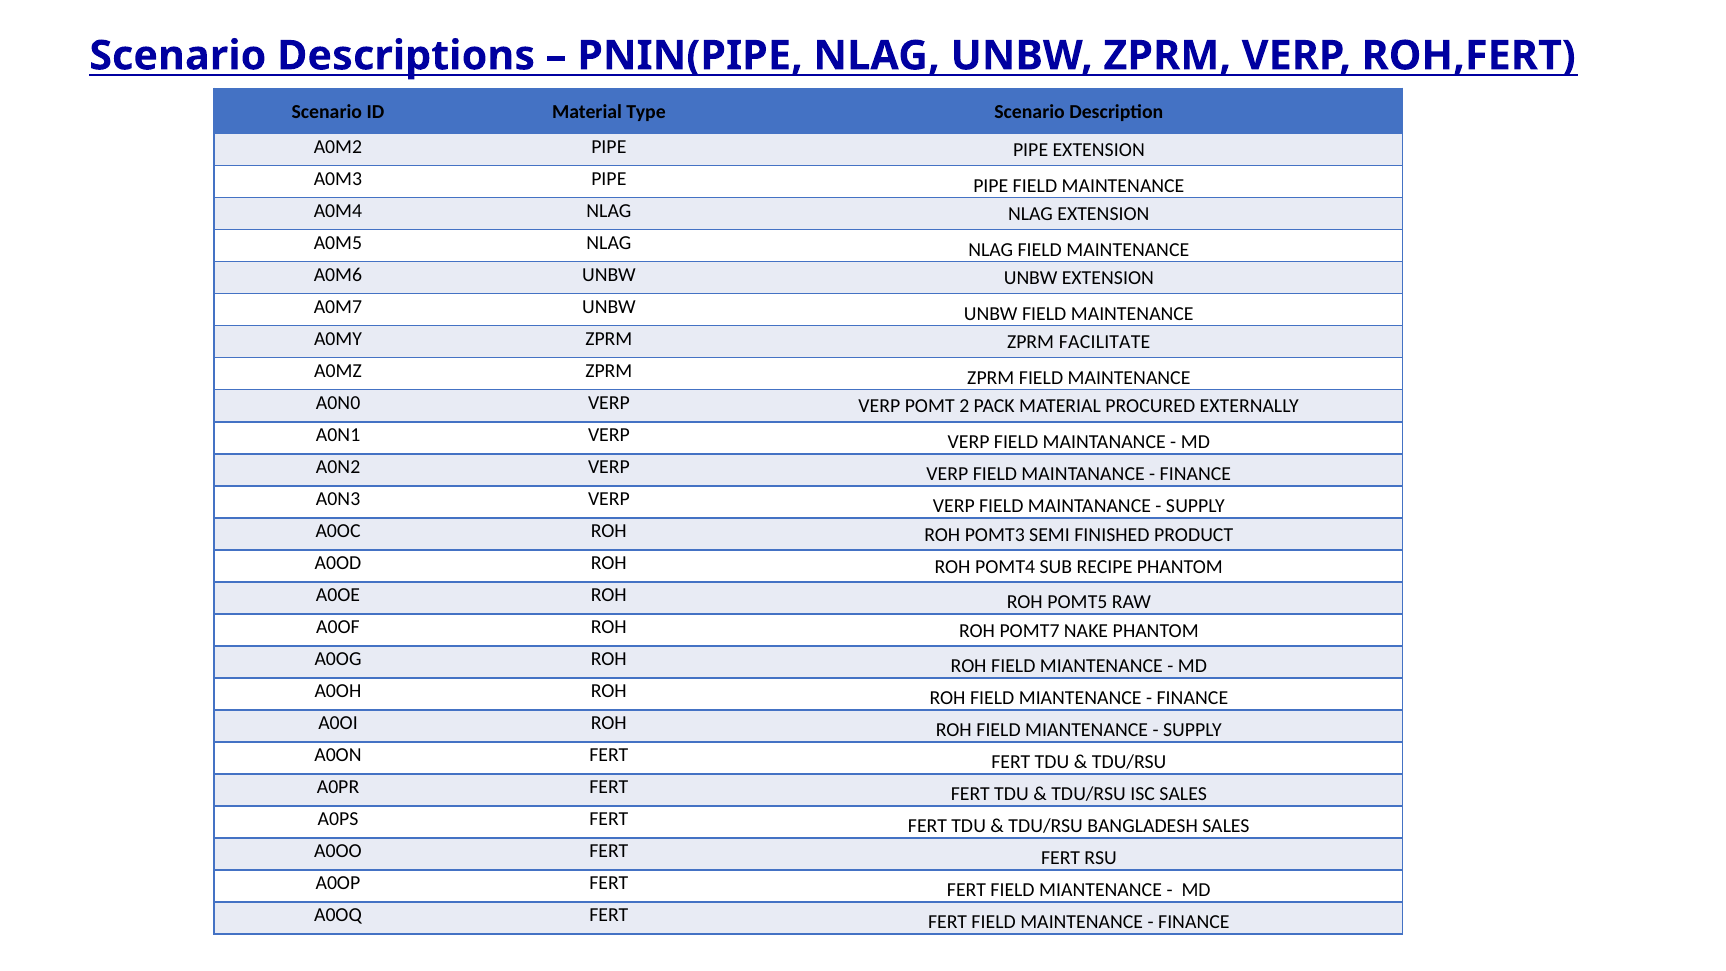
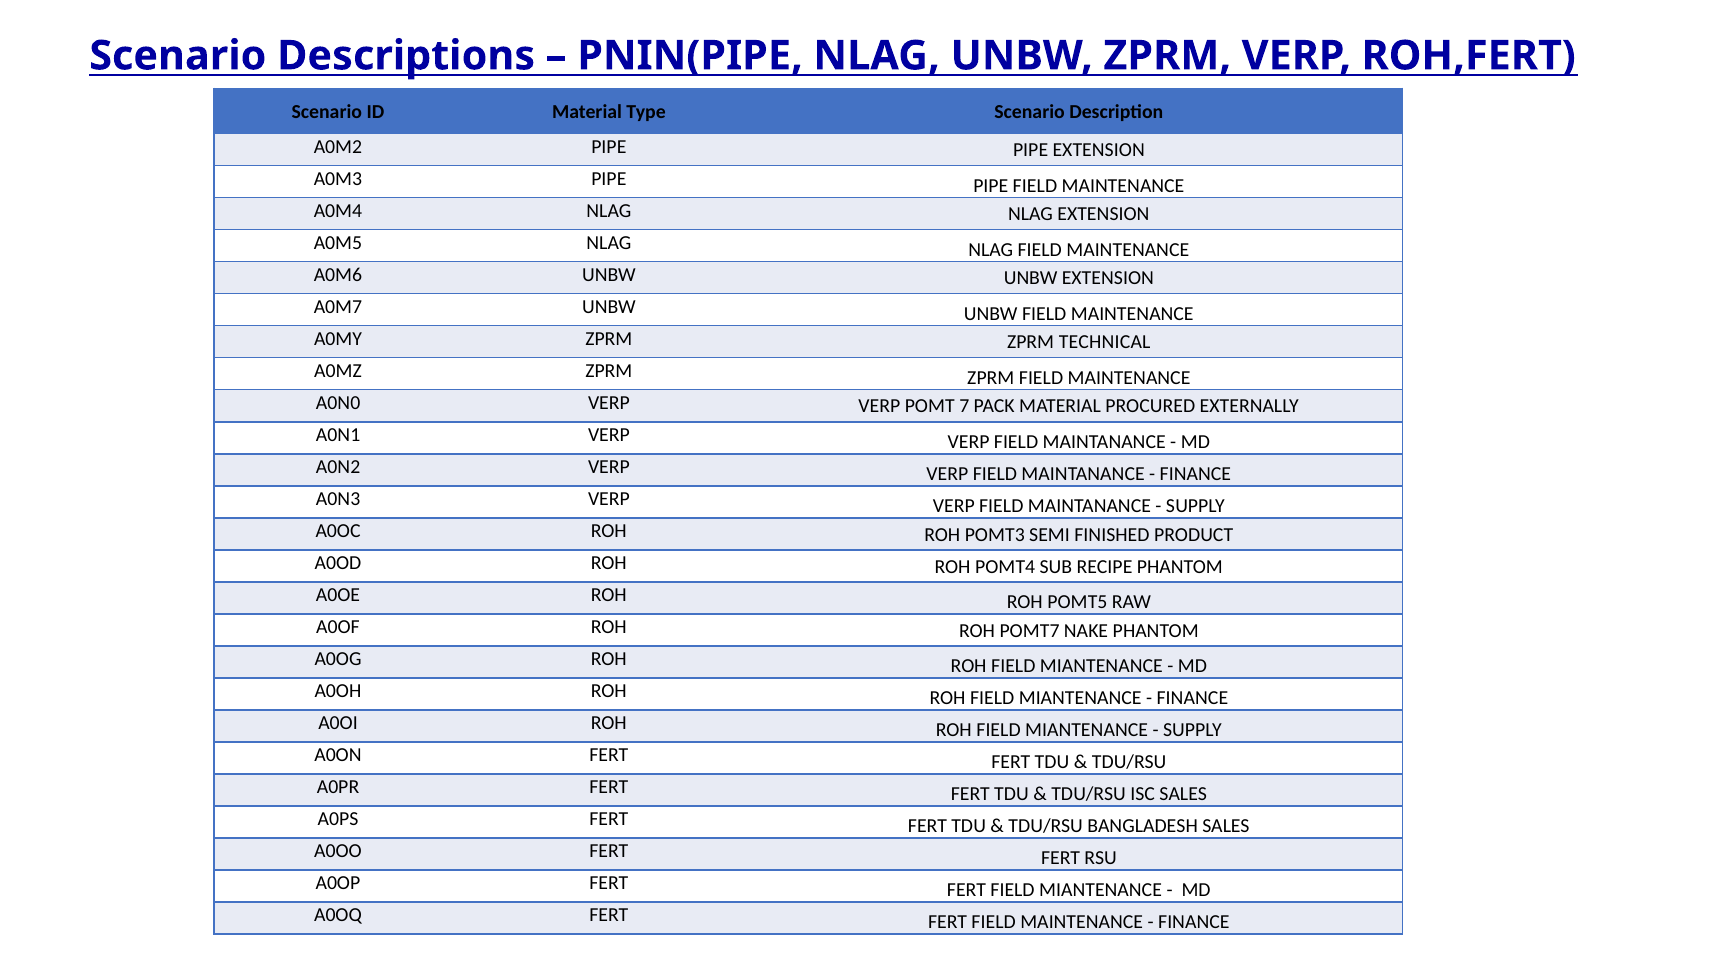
FACILITATE: FACILITATE -> TECHNICAL
2: 2 -> 7
